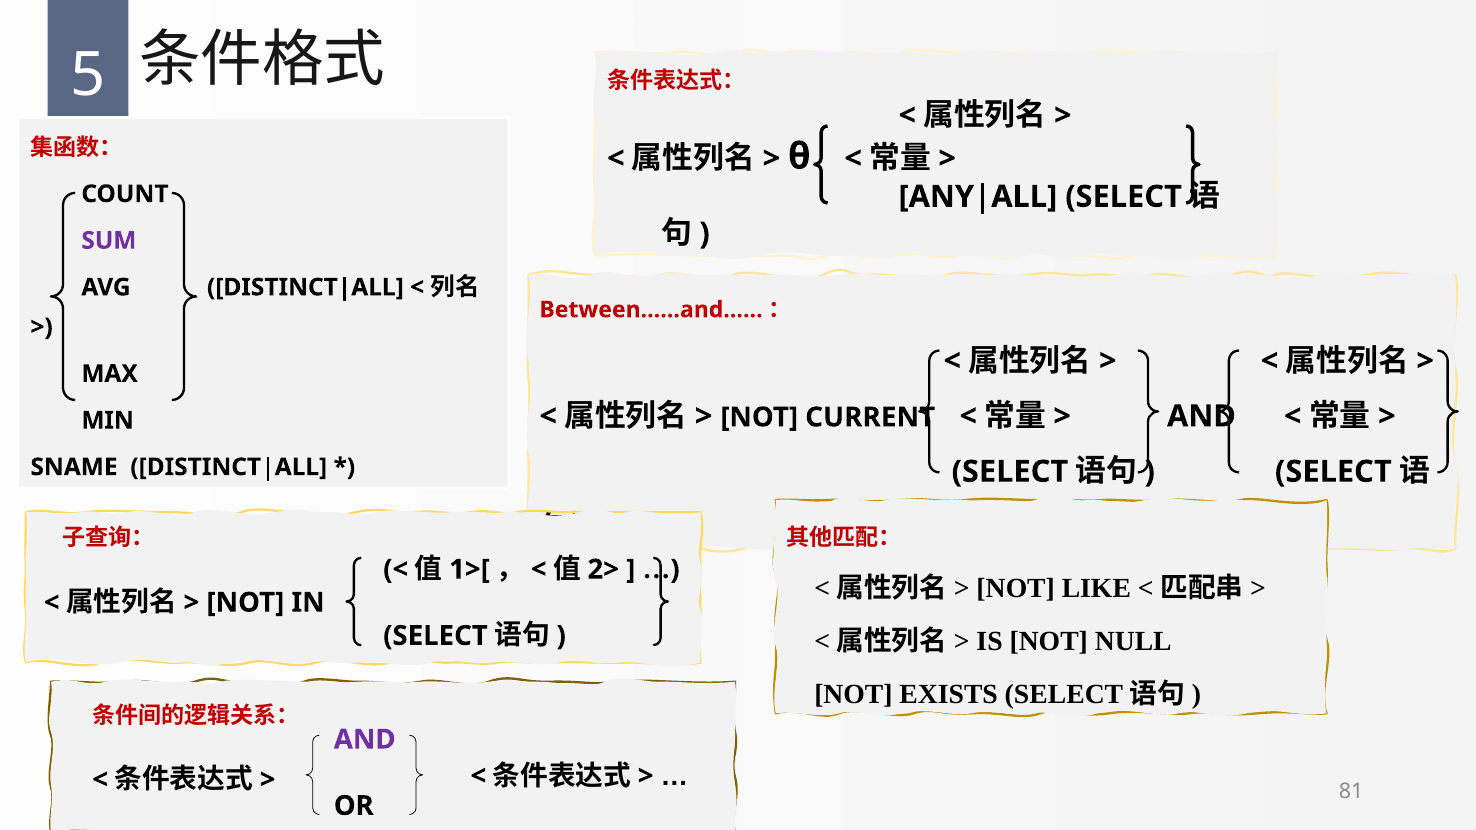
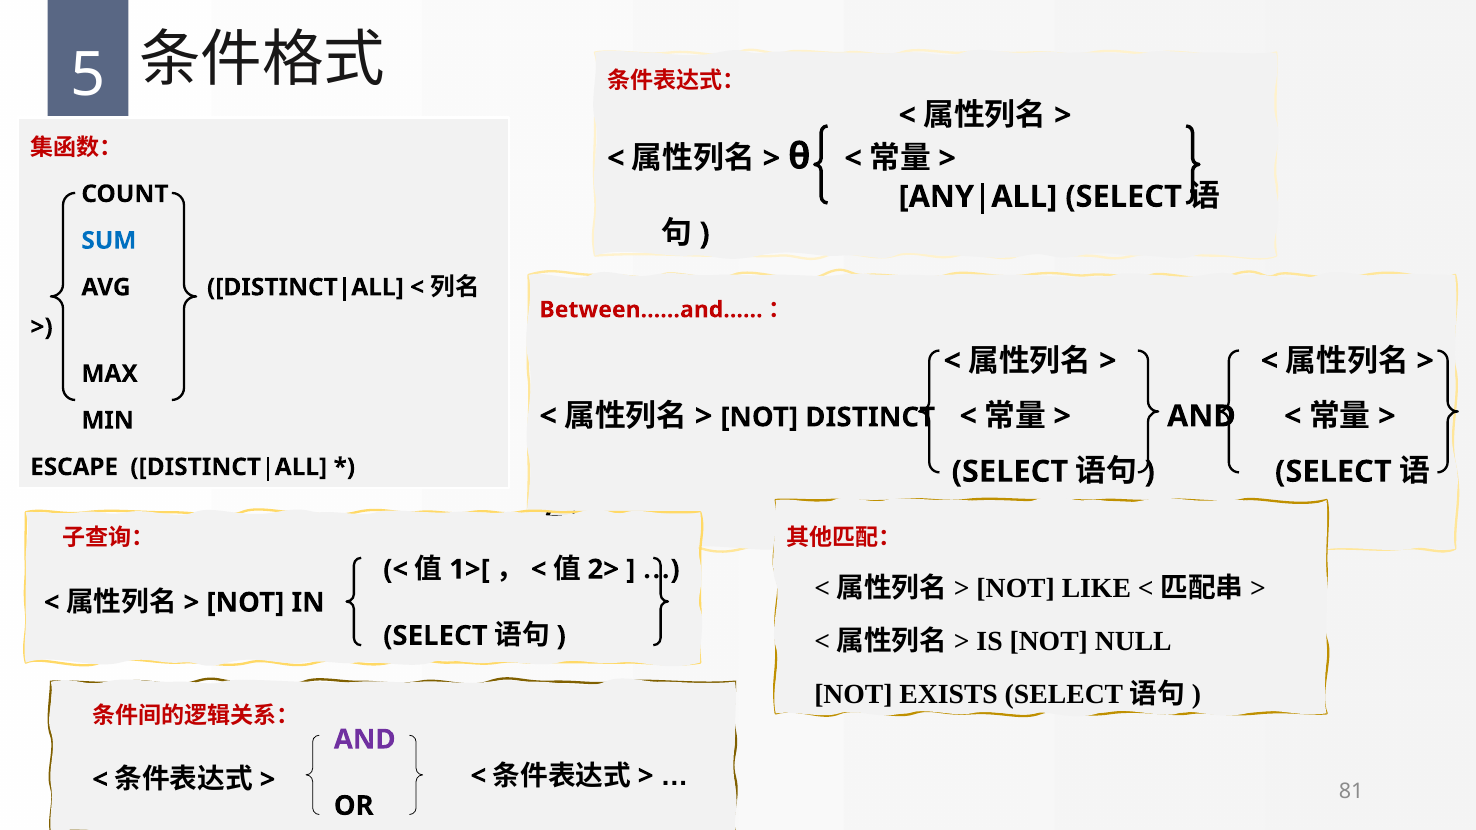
SUM colour: purple -> blue
CURRENT: CURRENT -> DISTINCT
SNAME: SNAME -> ESCAPE
